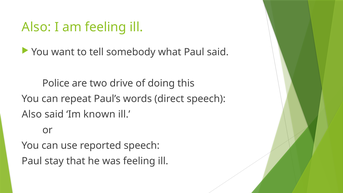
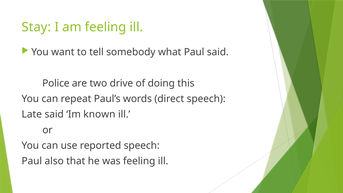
Also at (36, 27): Also -> Stay
Also at (32, 114): Also -> Late
stay: stay -> also
